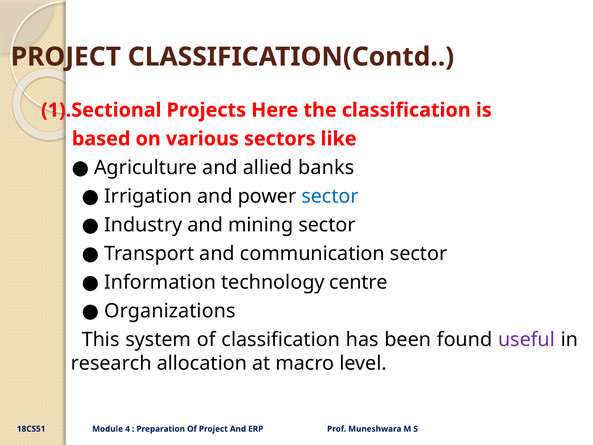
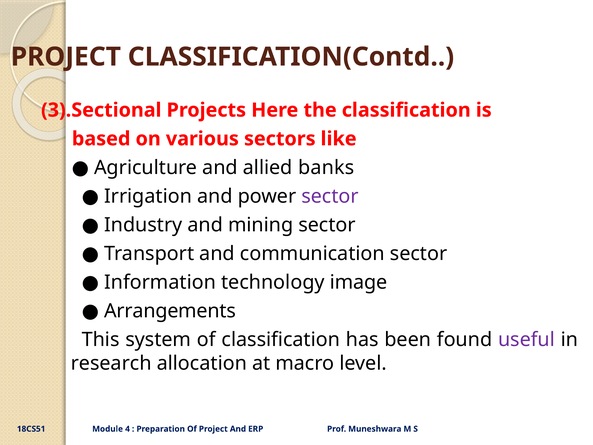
1).Sectional: 1).Sectional -> 3).Sectional
sector at (330, 196) colour: blue -> purple
centre: centre -> image
Organizations: Organizations -> Arrangements
